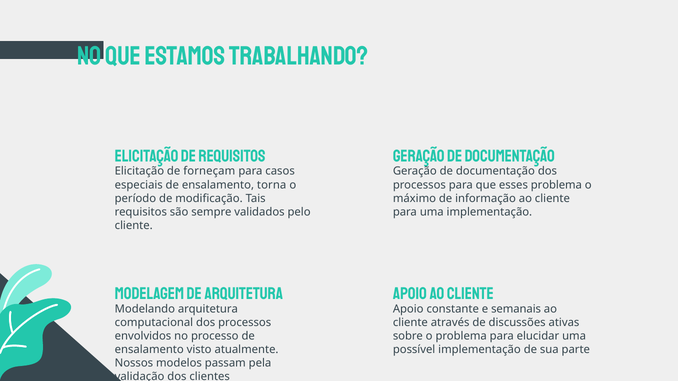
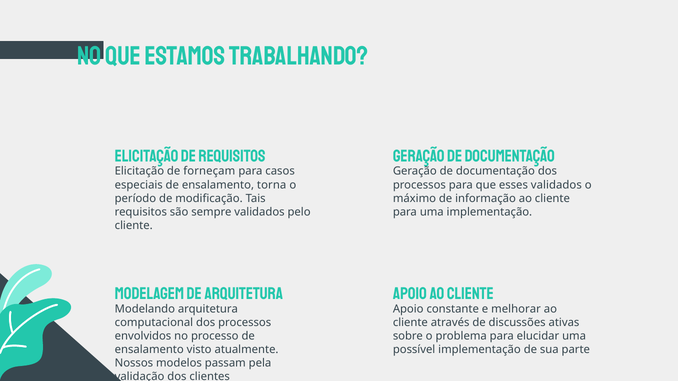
esses problema: problema -> validados
semanais: semanais -> melhorar
